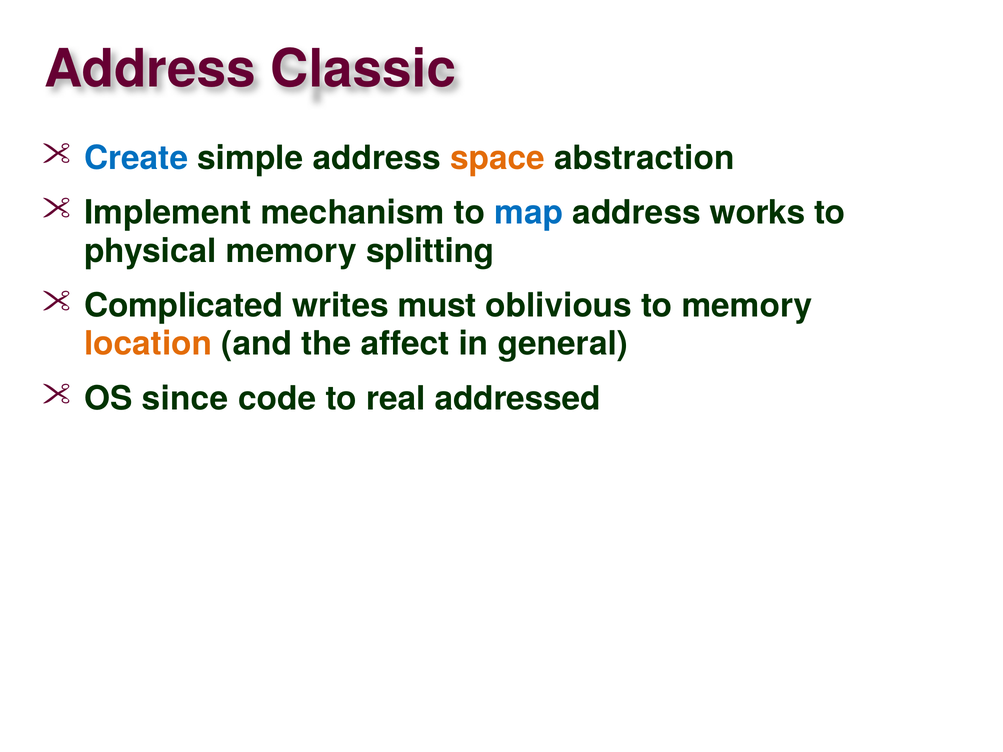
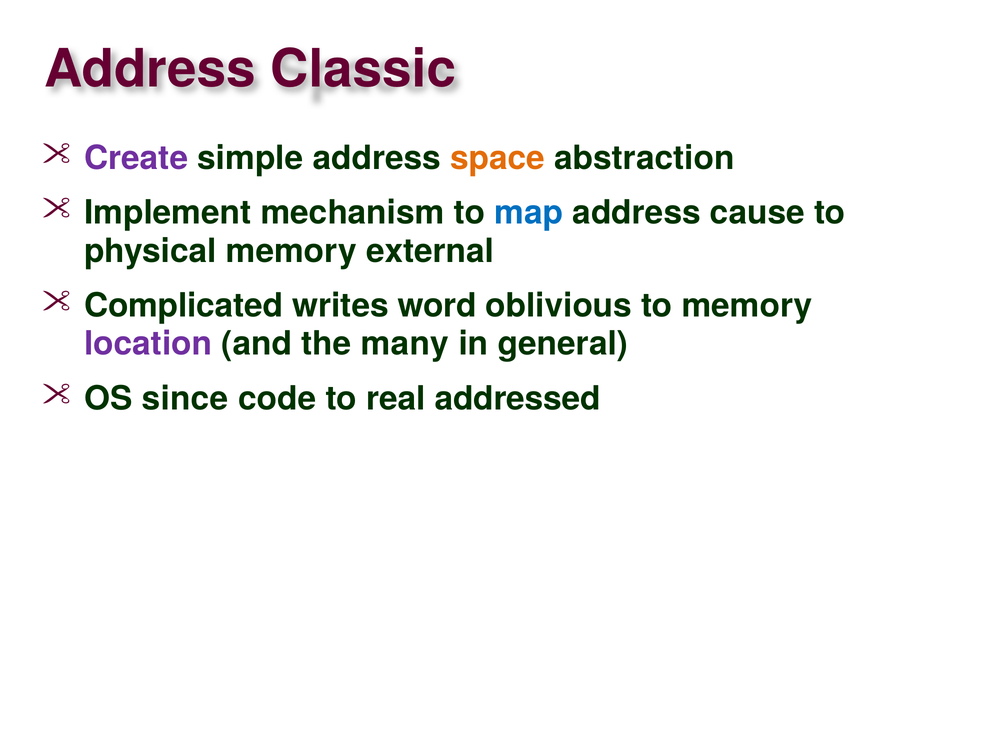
Create colour: blue -> purple
works: works -> cause
splitting: splitting -> external
must: must -> word
location colour: orange -> purple
affect: affect -> many
